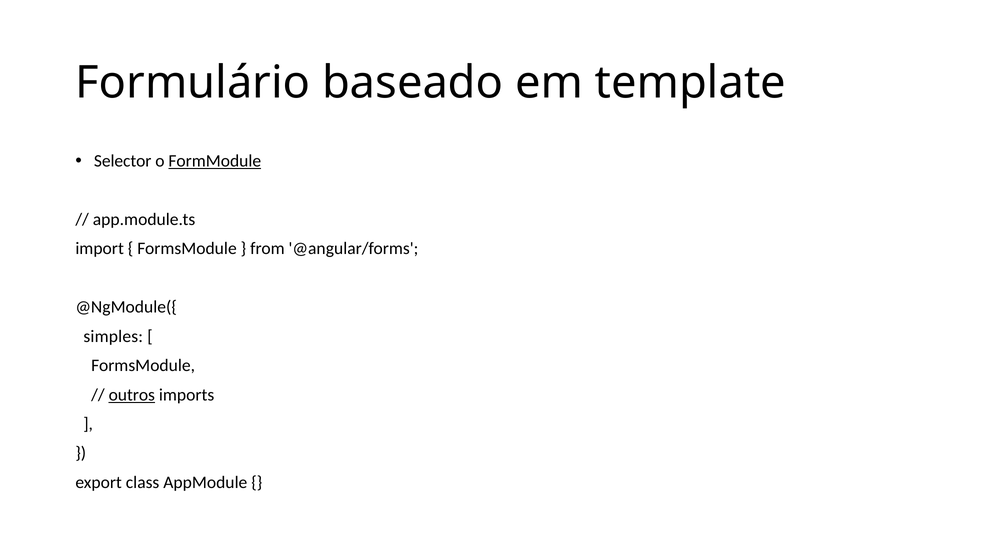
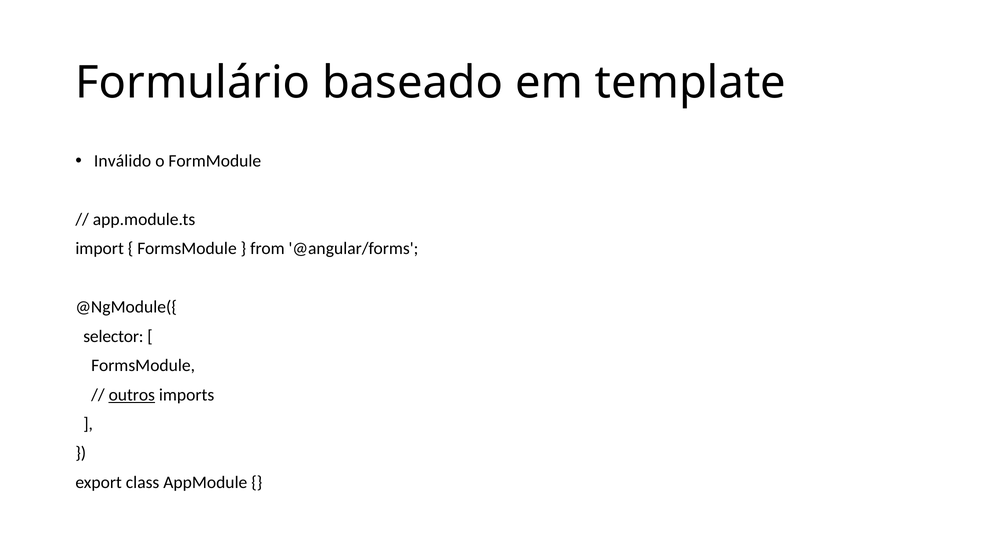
Selector: Selector -> Inválido
FormModule underline: present -> none
simples: simples -> selector
